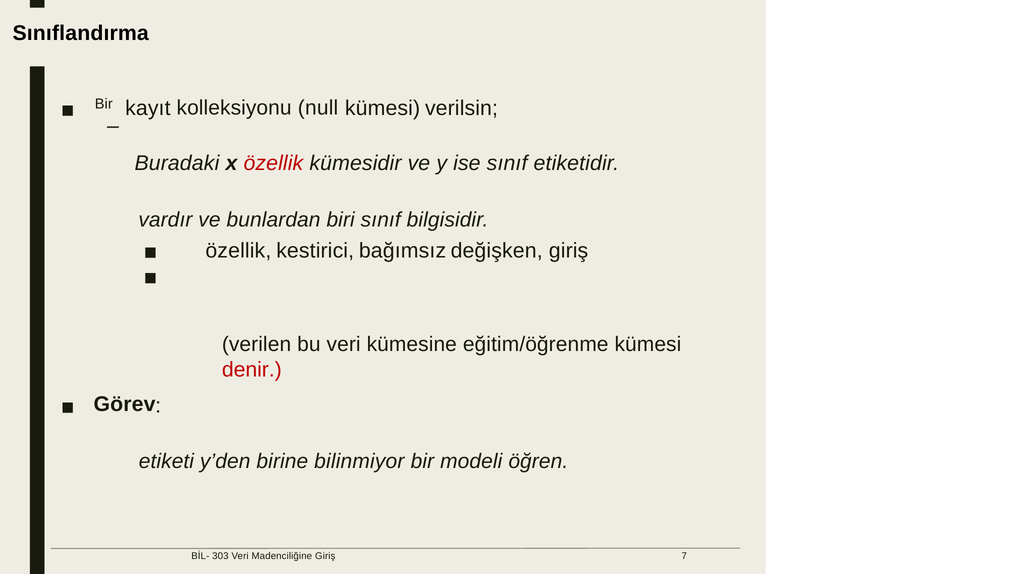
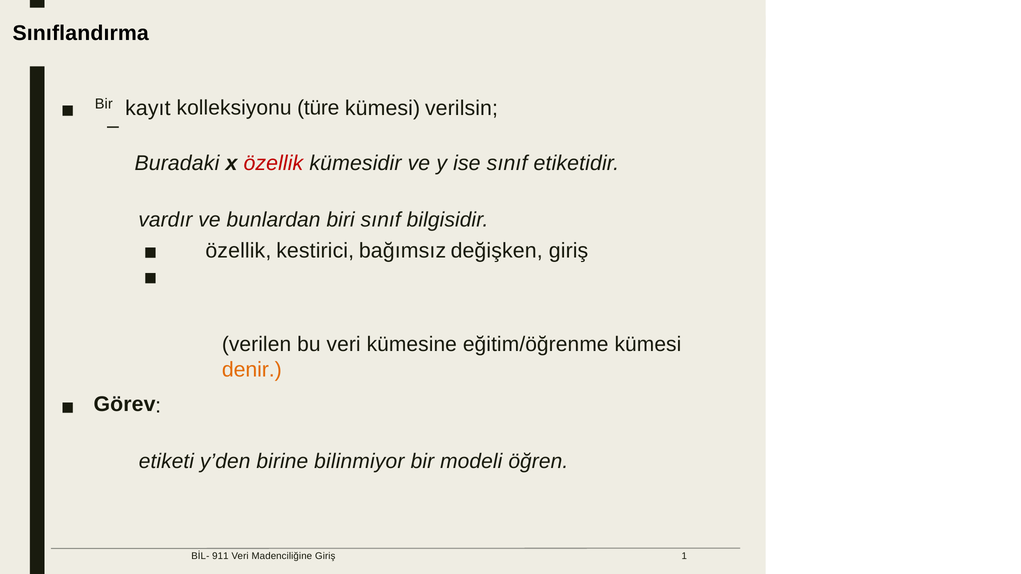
null: null -> türe
denir colour: red -> orange
303: 303 -> 911
7: 7 -> 1
